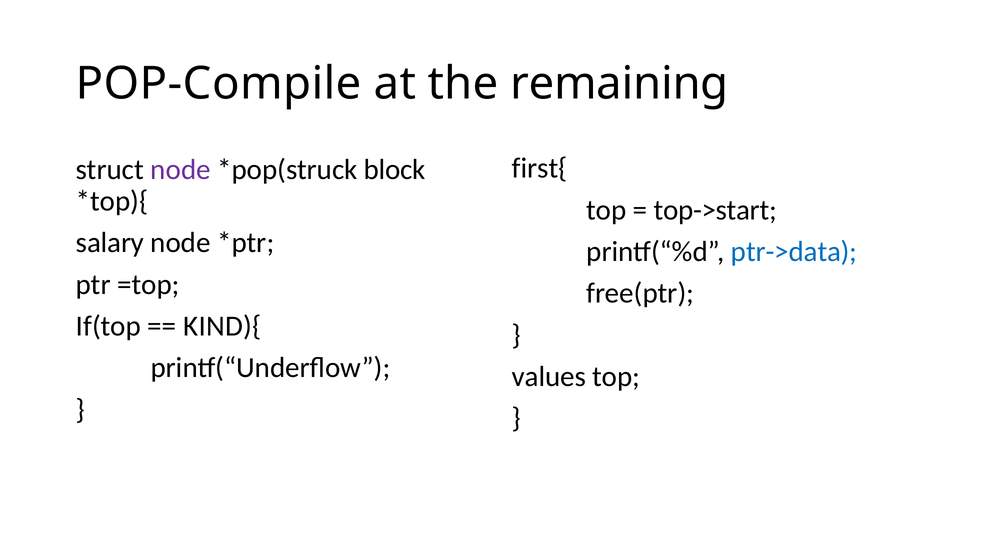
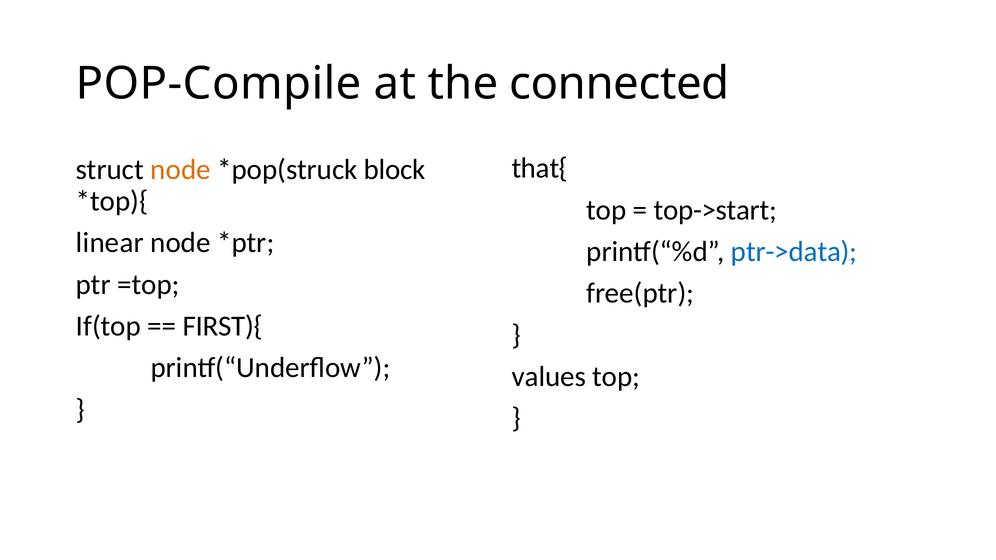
remaining: remaining -> connected
first{: first{ -> that{
node at (181, 170) colour: purple -> orange
salary: salary -> linear
KIND){: KIND){ -> FIRST){
